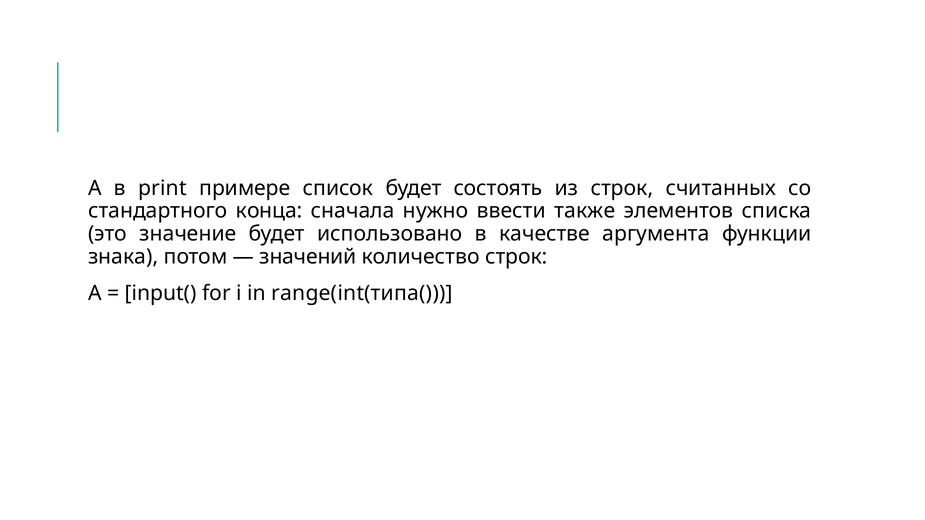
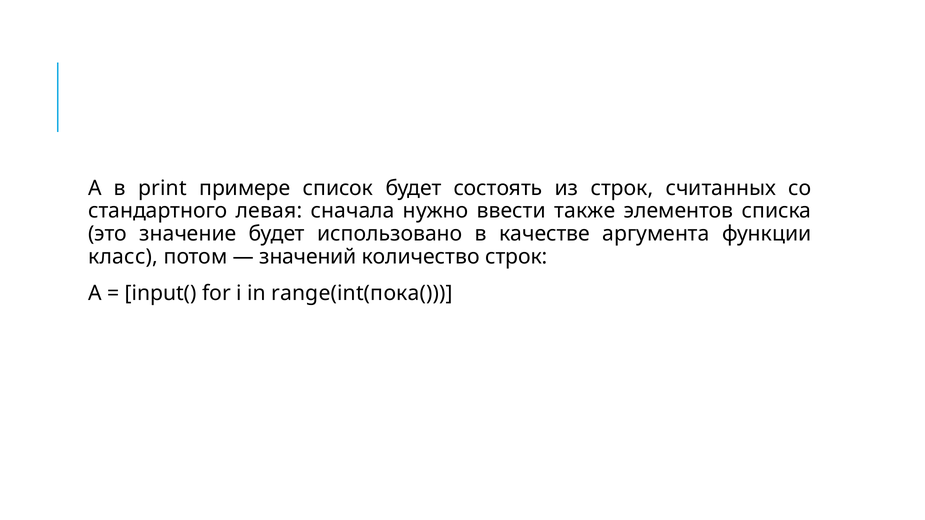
конца: конца -> левая
знака: знака -> класс
range(int(типа(: range(int(типа( -> range(int(пока(
